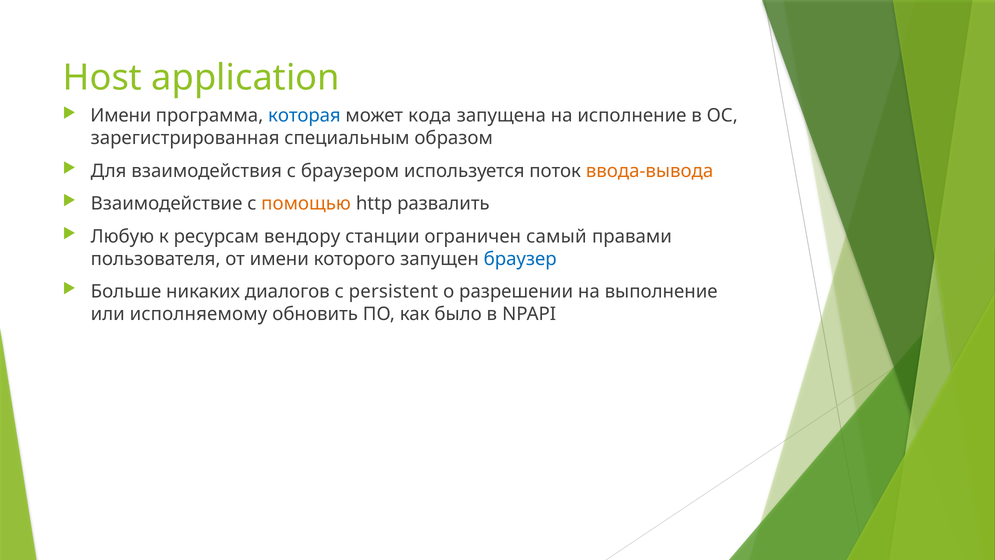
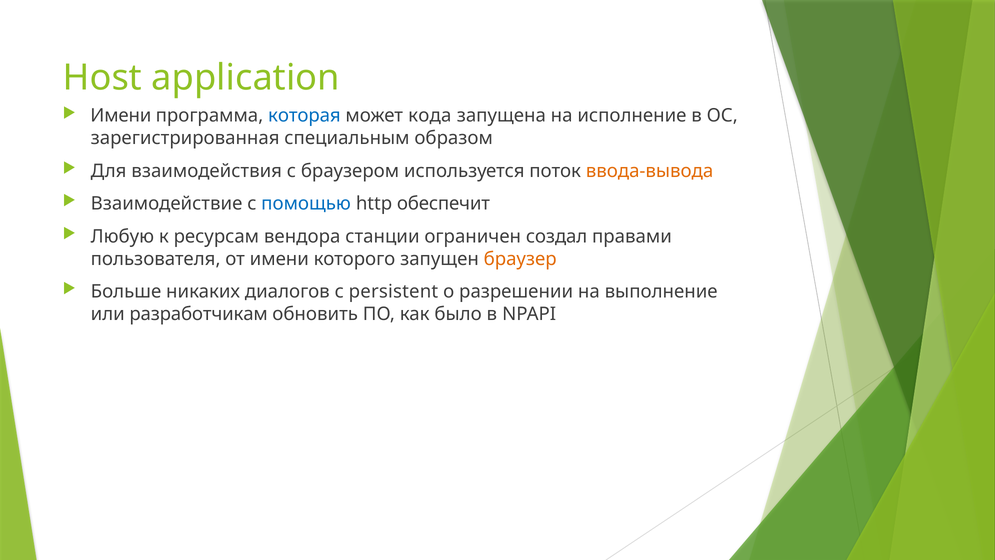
помощью colour: orange -> blue
развалить: развалить -> обеспечит
вендору: вендору -> вендора
самый: самый -> создал
браузер colour: blue -> orange
исполняемому: исполняемому -> разработчикам
